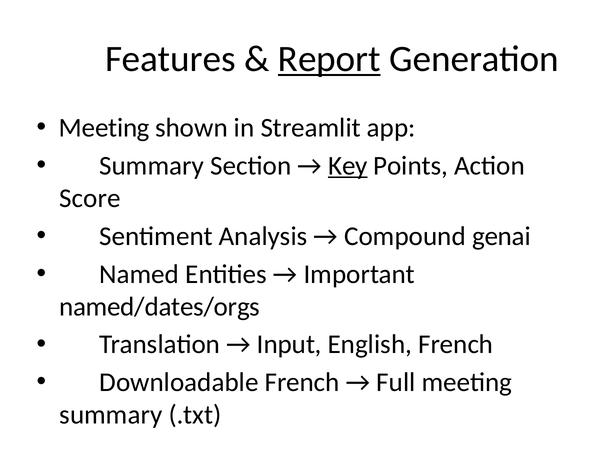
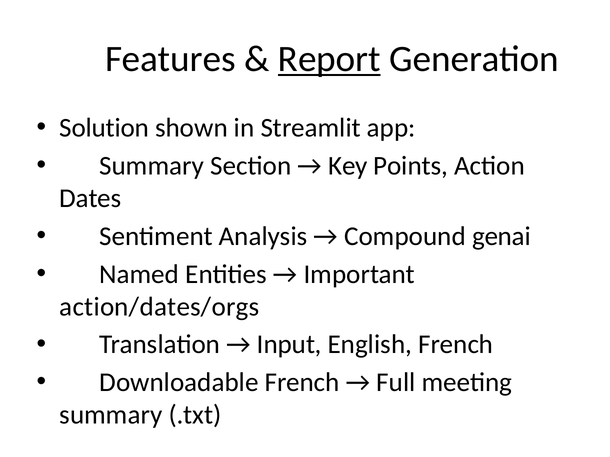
Meeting at (104, 128): Meeting -> Solution
Key underline: present -> none
Score: Score -> Dates
named/dates/orgs: named/dates/orgs -> action/dates/orgs
